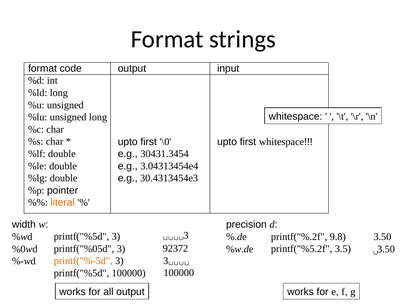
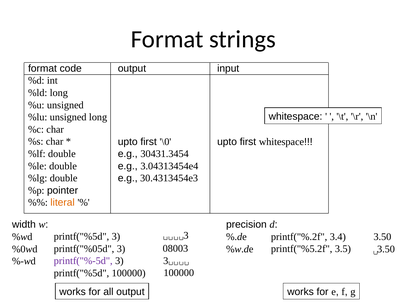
9.8: 9.8 -> 3.4
92372: 92372 -> 08003
printf("%-5d colour: orange -> purple
